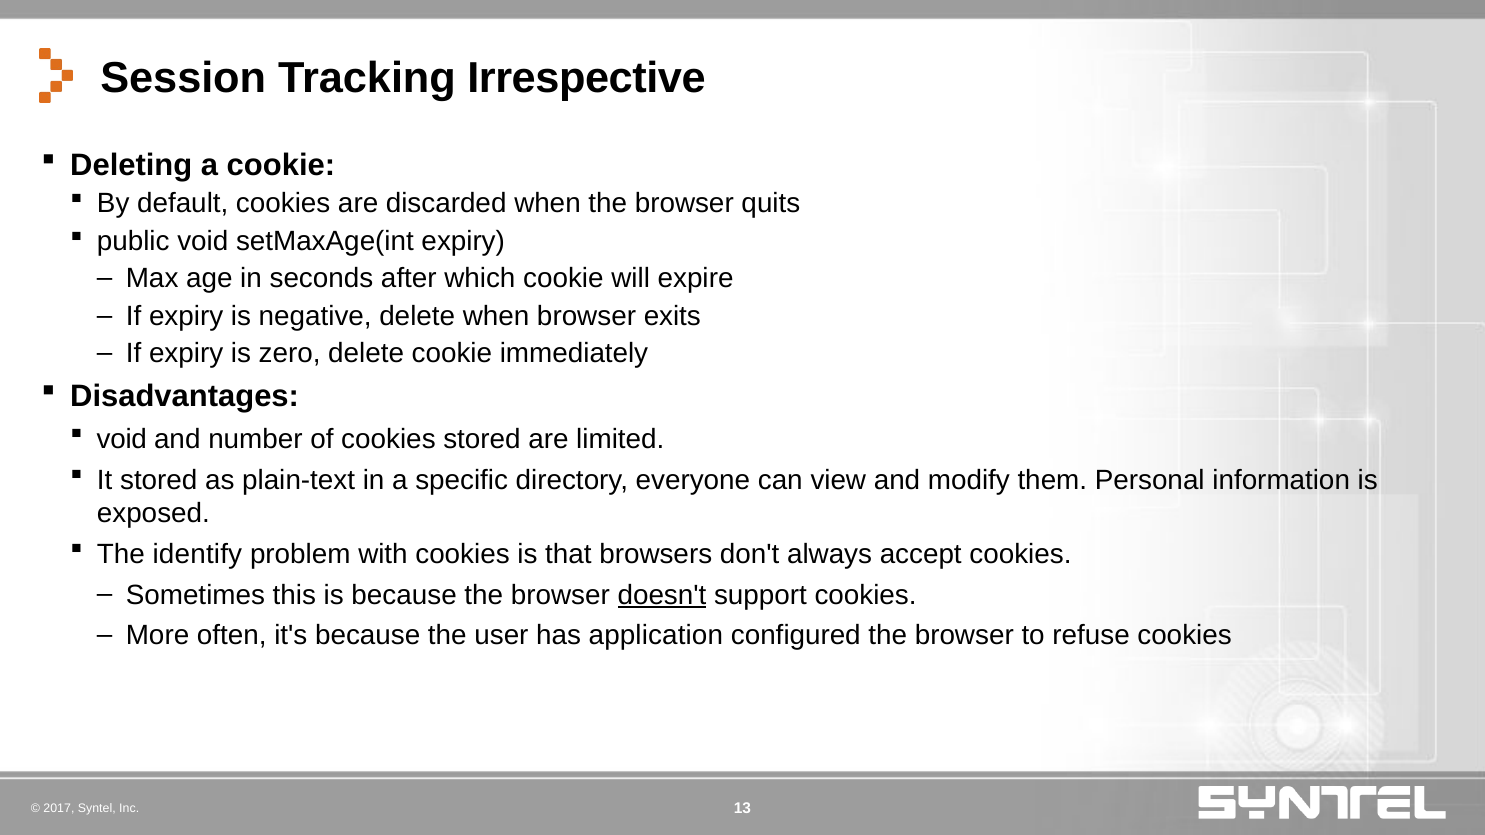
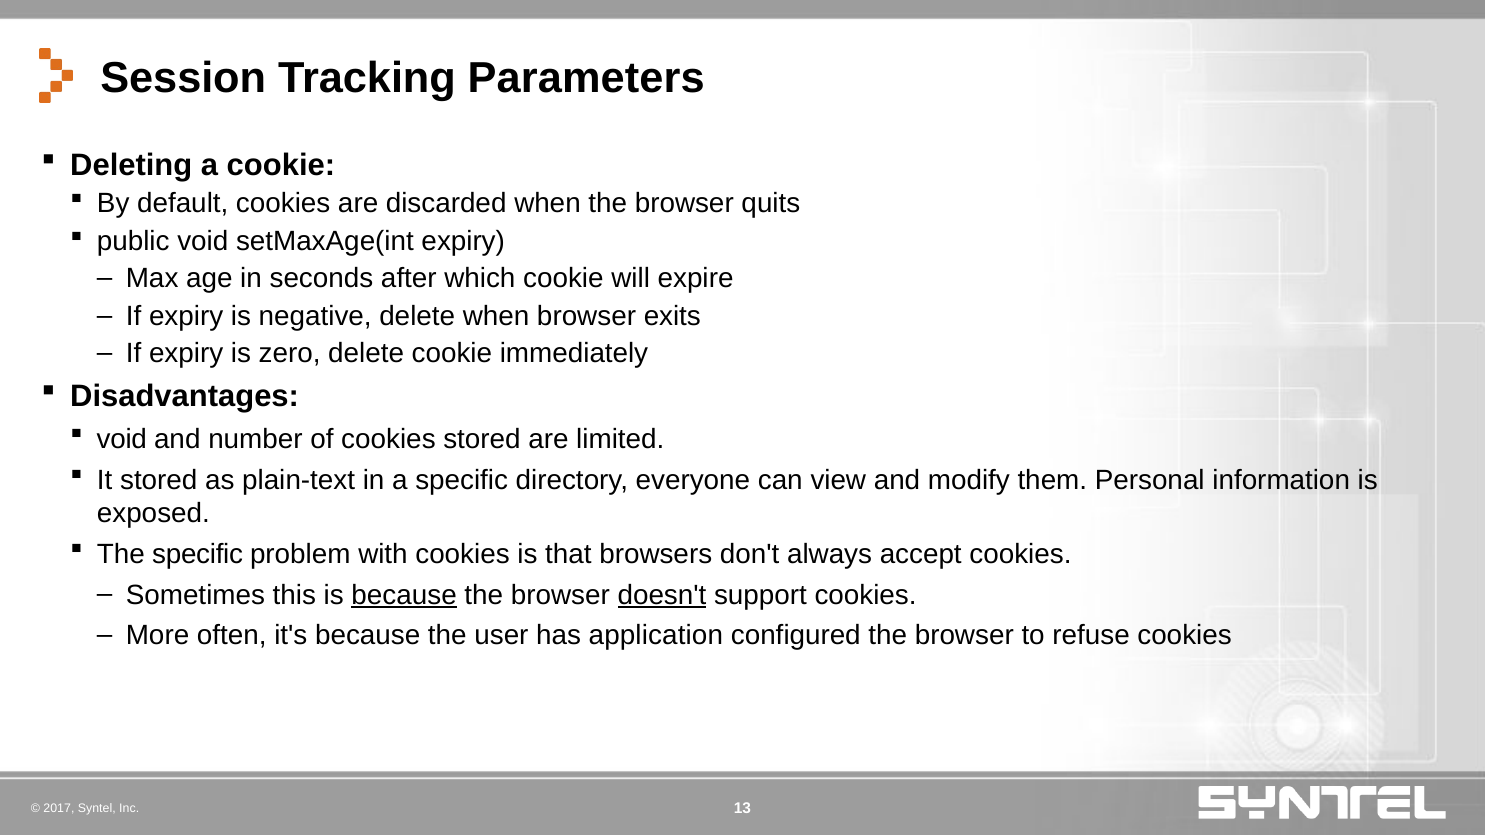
Irrespective: Irrespective -> Parameters
The identify: identify -> specific
because at (404, 595) underline: none -> present
